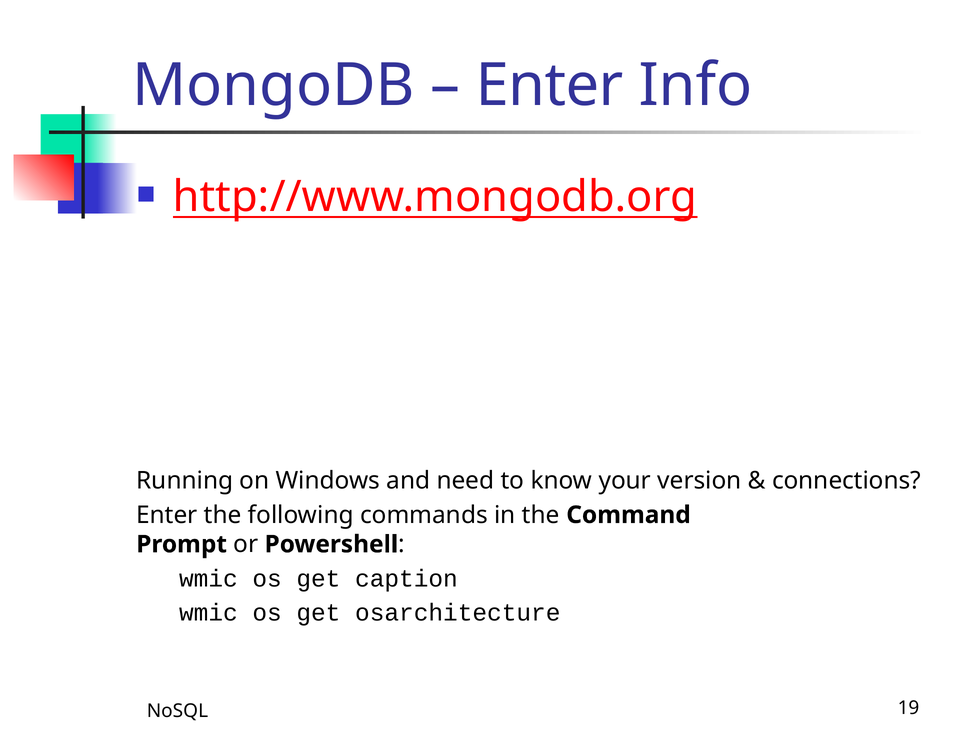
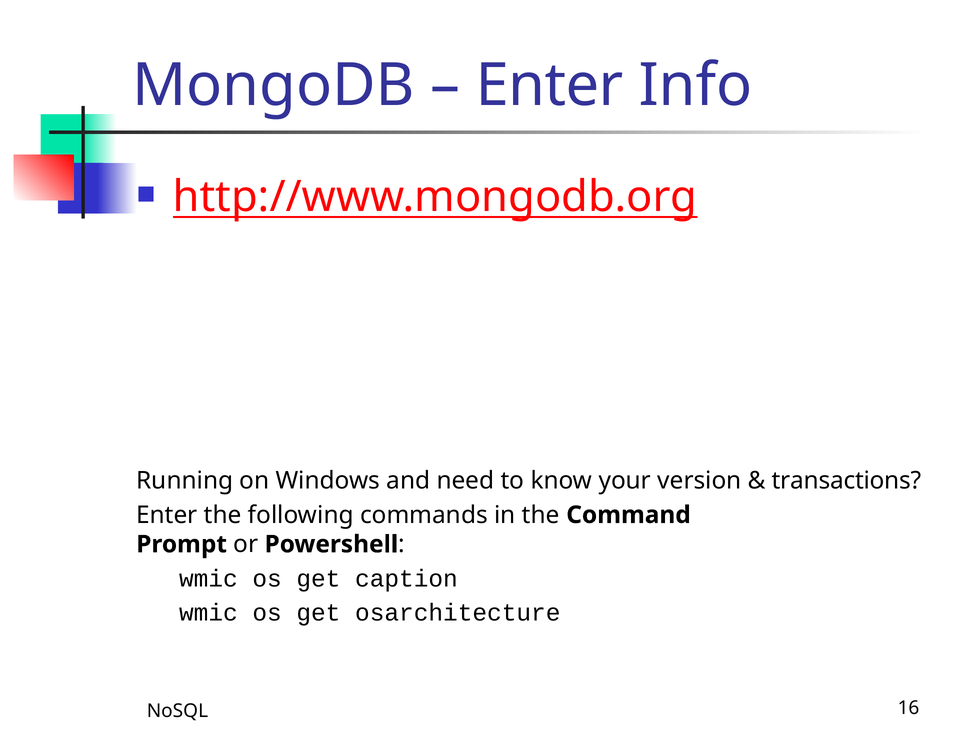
connections: connections -> transactions
19: 19 -> 16
